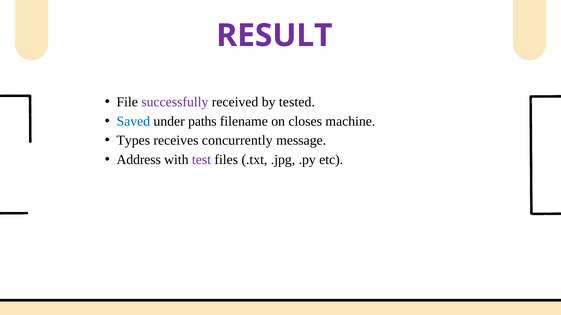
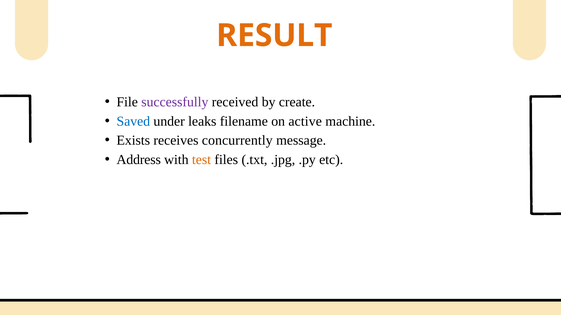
RESULT colour: purple -> orange
tested: tested -> create
paths: paths -> leaks
closes: closes -> active
Types: Types -> Exists
test colour: purple -> orange
